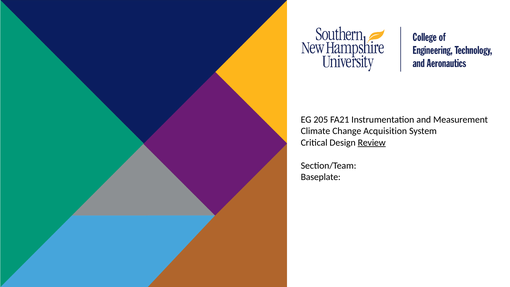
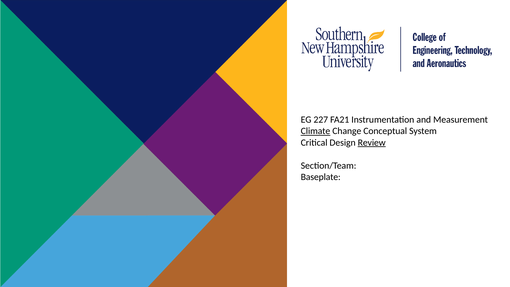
205: 205 -> 227
Climate underline: none -> present
Acquisition: Acquisition -> Conceptual
